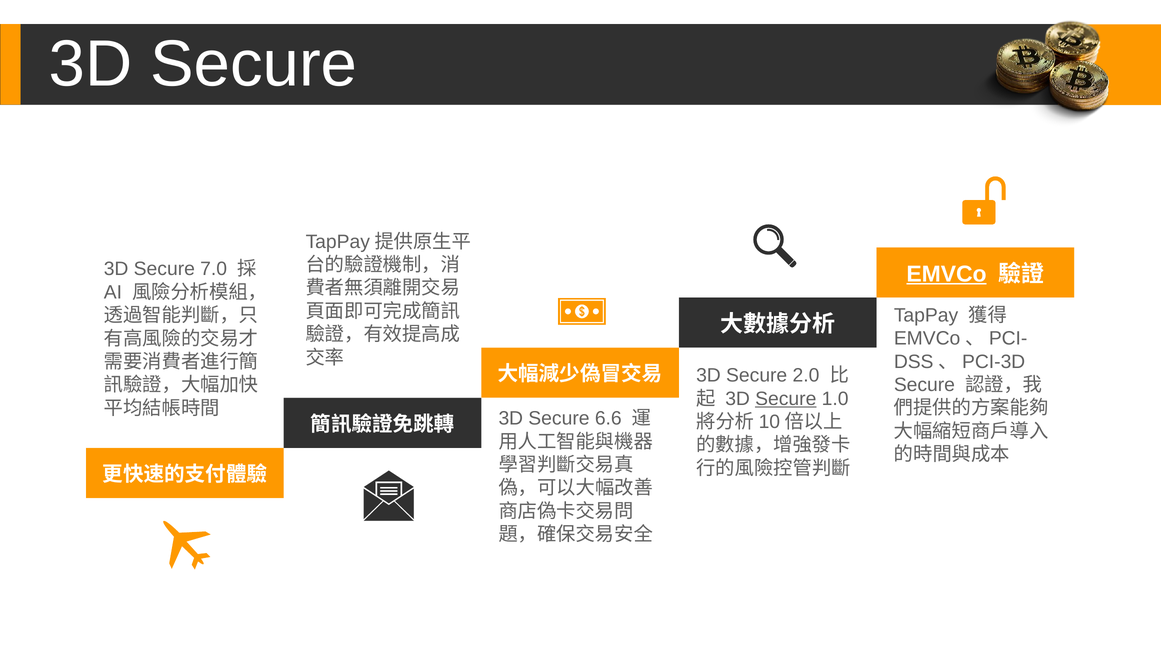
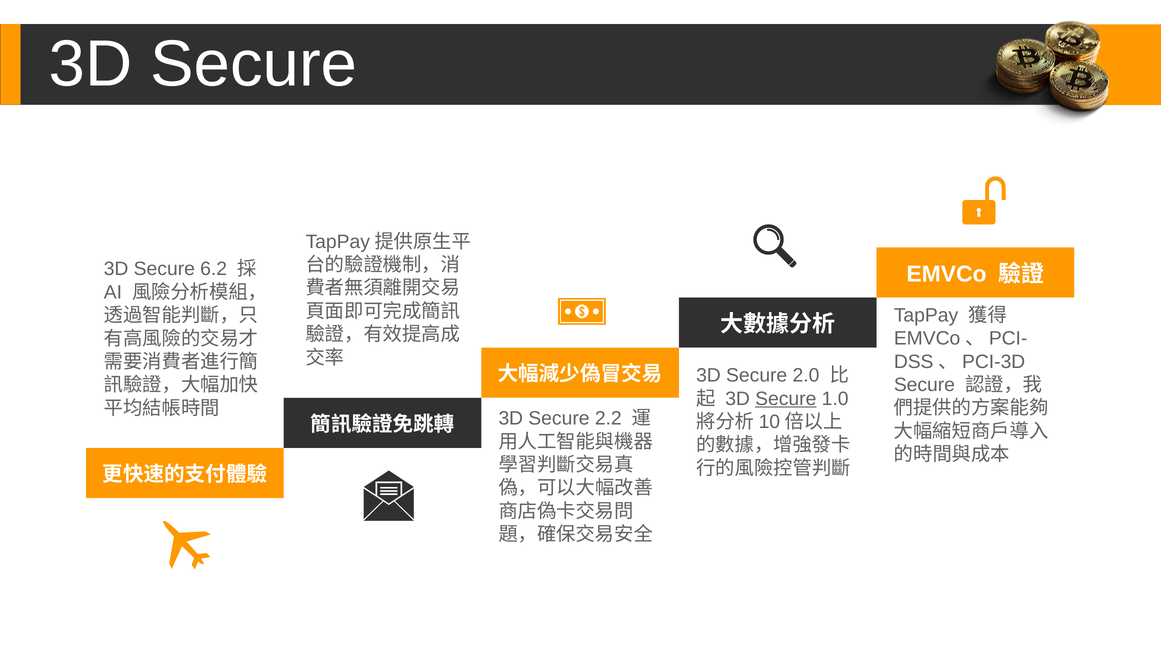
7.0: 7.0 -> 6.2
EMVCo underline: present -> none
6.6: 6.6 -> 2.2
